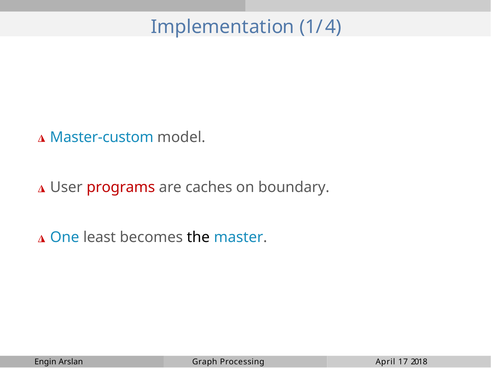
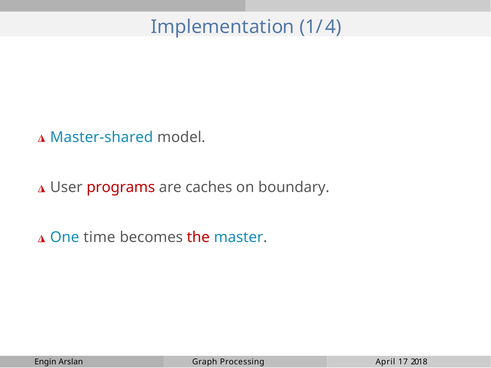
Master-custom: Master-custom -> Master-shared
least: least -> time
the colour: black -> red
